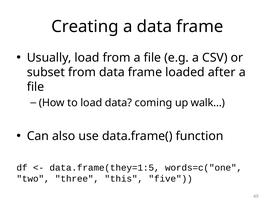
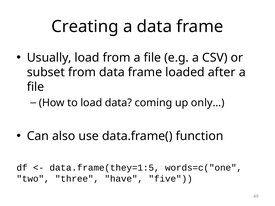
walk…: walk… -> only…
this: this -> have
